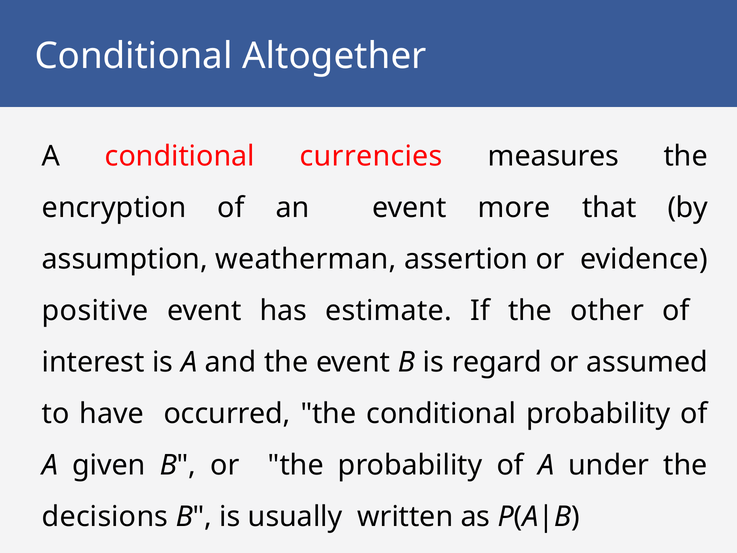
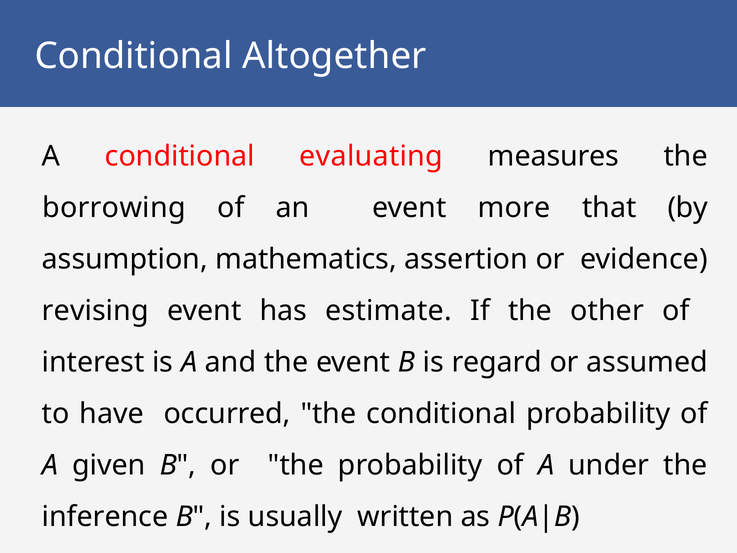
currencies: currencies -> evaluating
encryption: encryption -> borrowing
weatherman: weatherman -> mathematics
positive: positive -> revising
decisions: decisions -> inference
